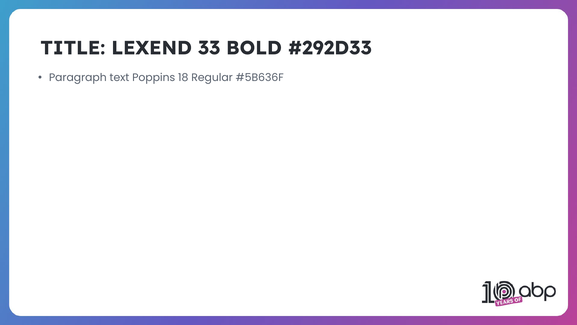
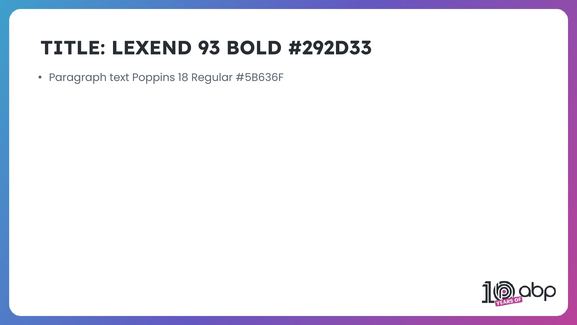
33: 33 -> 93
